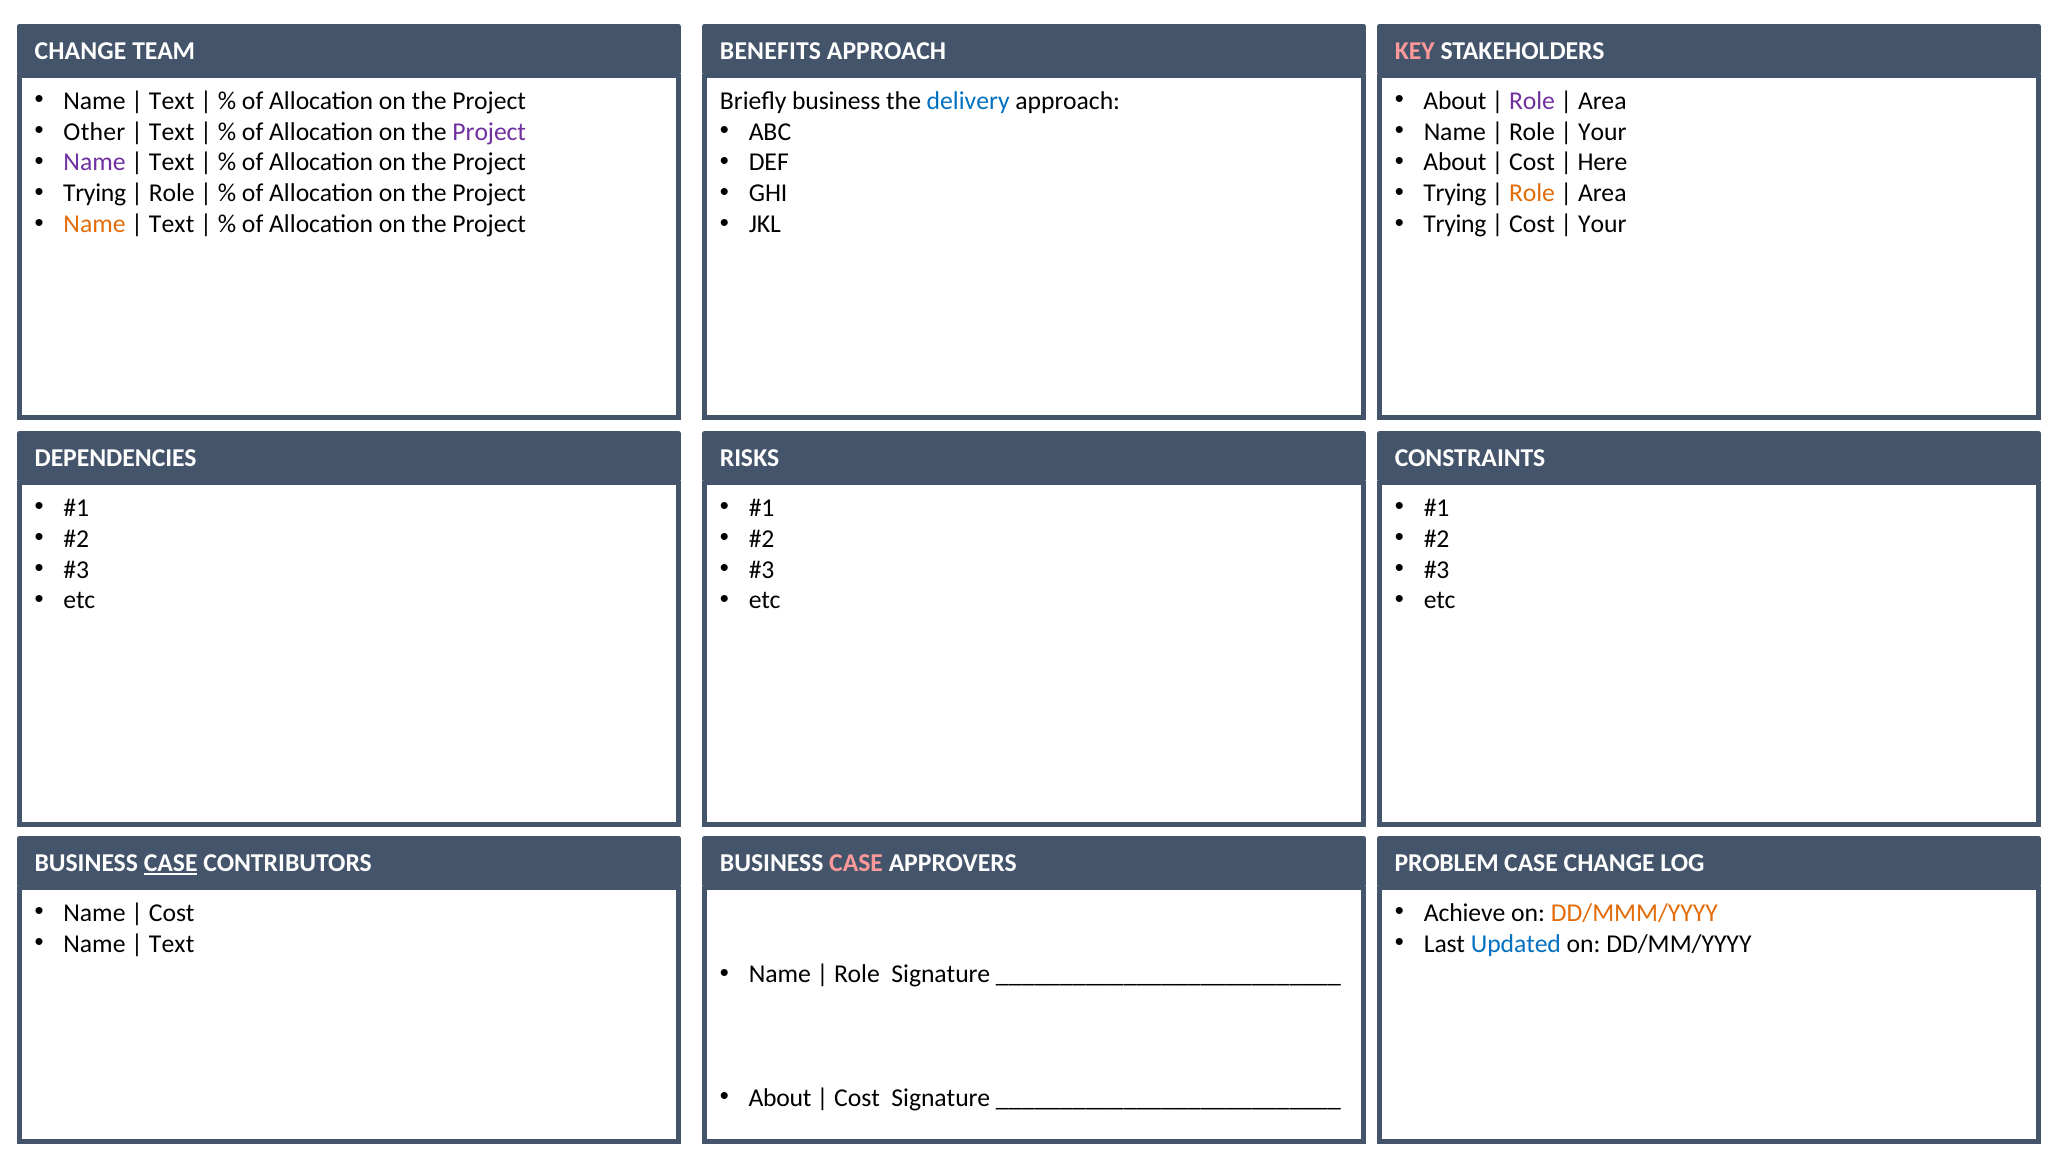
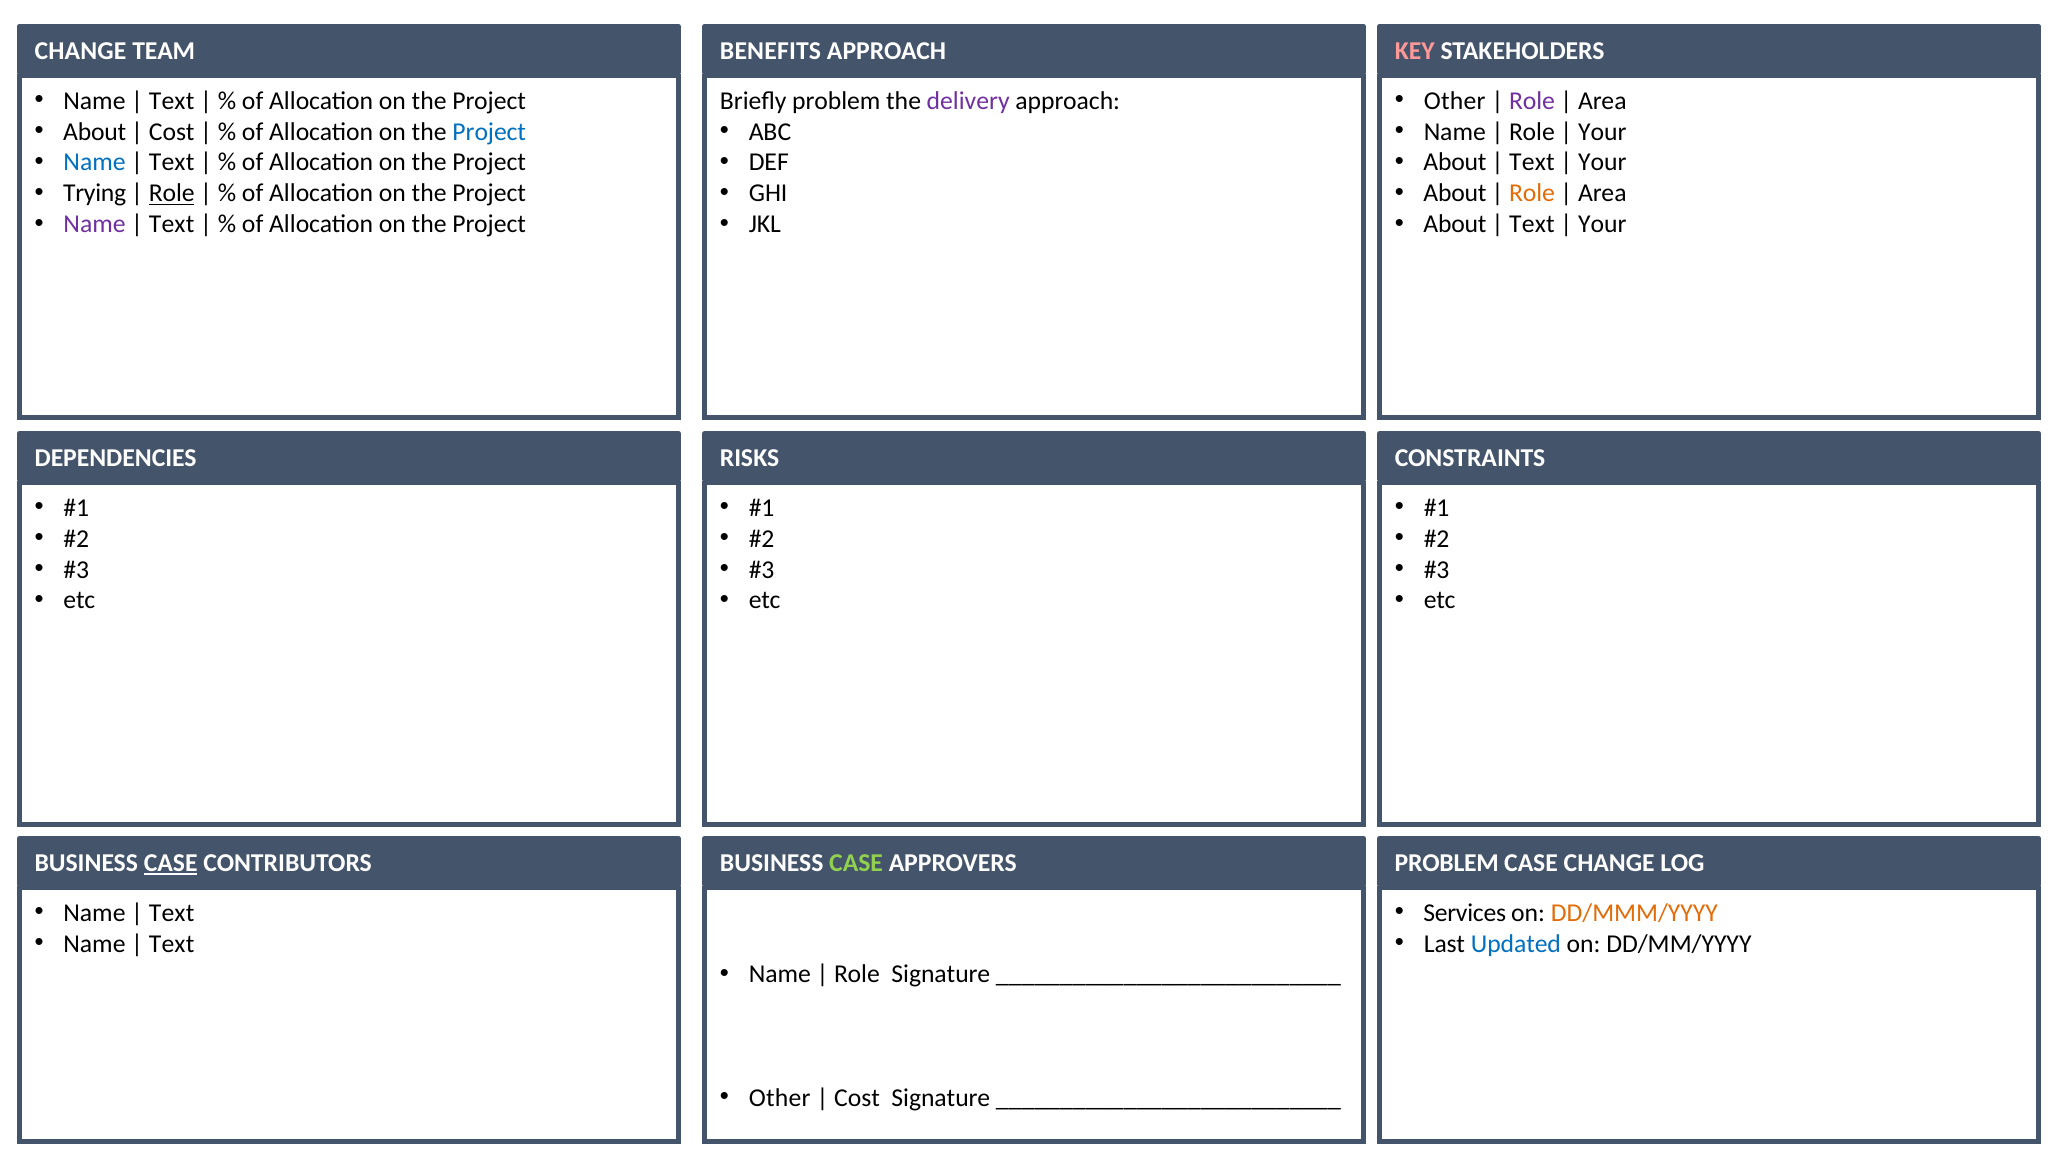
About at (1455, 101): About -> Other
Briefly business: business -> problem
delivery colour: blue -> purple
Other at (94, 132): Other -> About
Text at (172, 132): Text -> Cost
Project at (489, 132) colour: purple -> blue
Name at (95, 162) colour: purple -> blue
Cost at (1532, 162): Cost -> Text
Here at (1602, 162): Here -> Your
Role at (172, 193) underline: none -> present
Trying at (1455, 193): Trying -> About
Name at (95, 224) colour: orange -> purple
Trying at (1455, 224): Trying -> About
Cost at (1532, 224): Cost -> Text
CASE at (856, 863) colour: pink -> light green
Cost at (172, 912): Cost -> Text
Achieve: Achieve -> Services
About at (780, 1097): About -> Other
